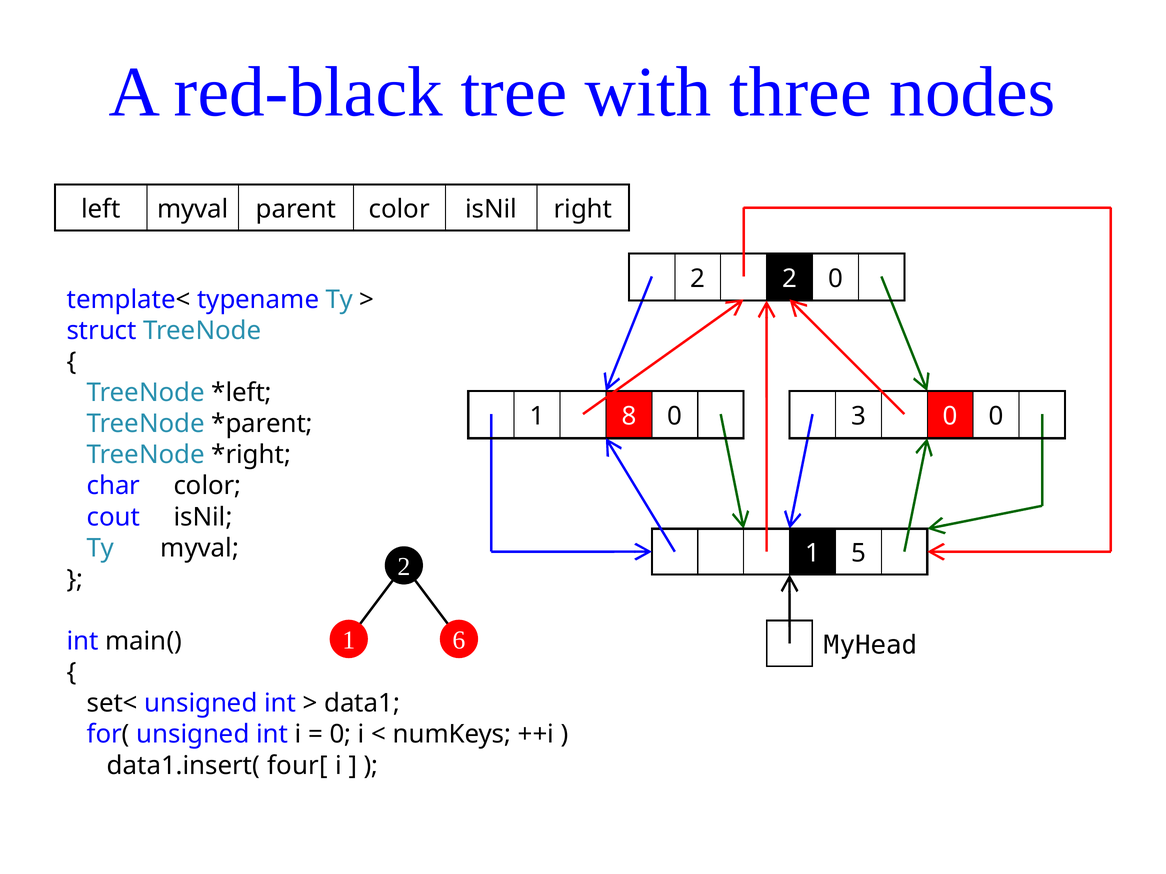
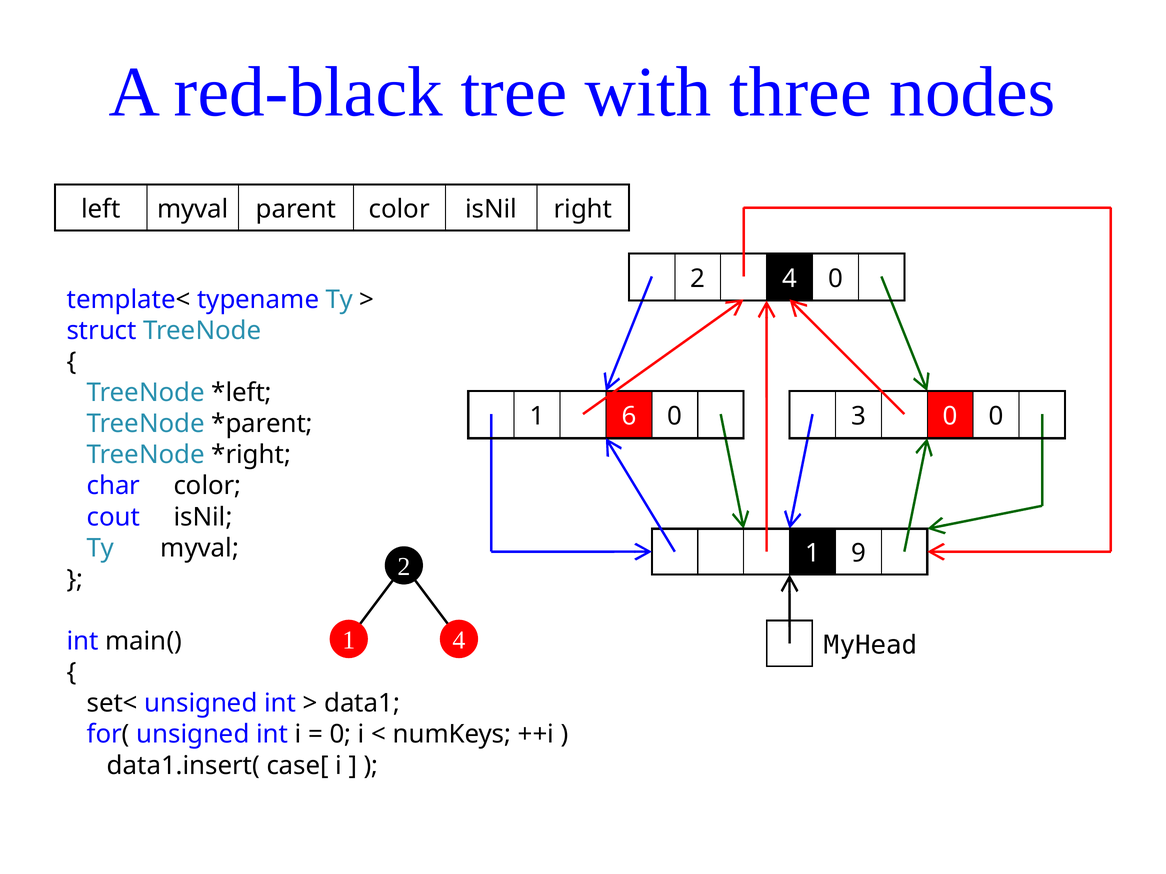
2 2: 2 -> 4
8: 8 -> 6
5: 5 -> 9
1 6: 6 -> 4
four[: four[ -> case[
